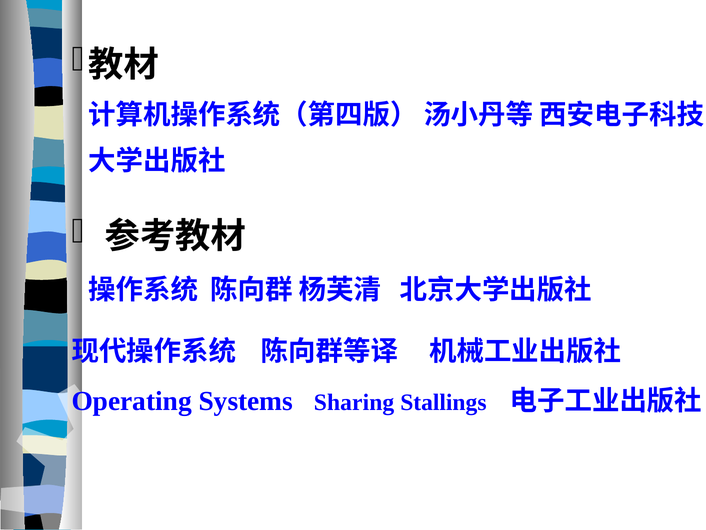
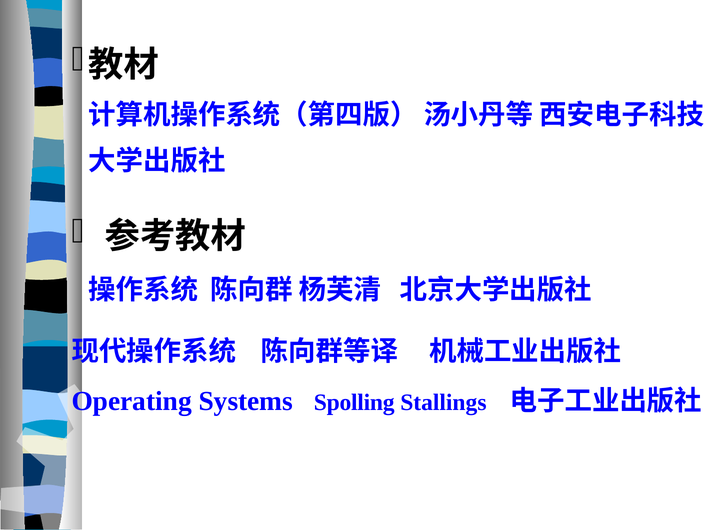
Sharing: Sharing -> Spolling
